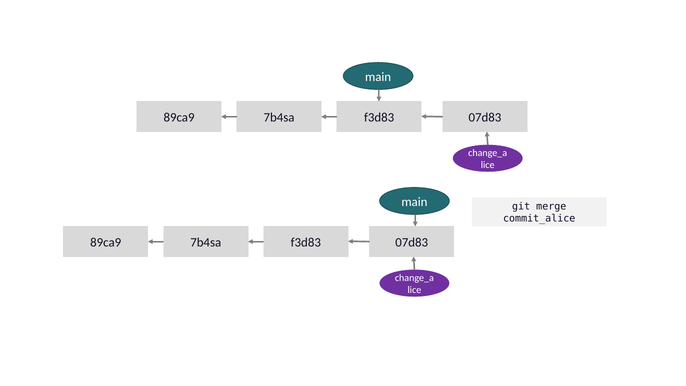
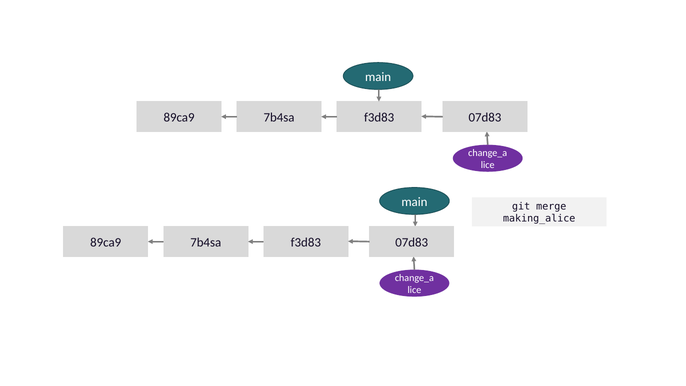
commit_alice: commit_alice -> making_alice
